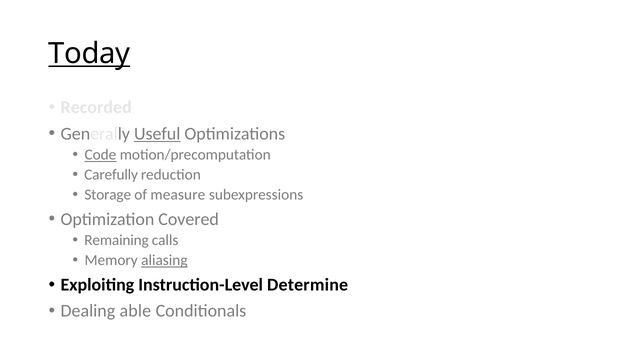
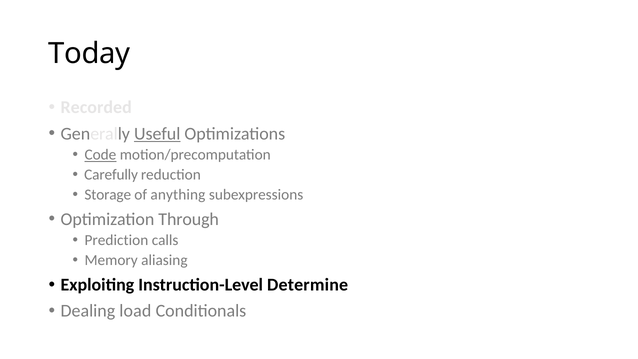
Today underline: present -> none
measure: measure -> anything
Covered: Covered -> Through
Remaining: Remaining -> Prediction
aliasing underline: present -> none
able: able -> load
